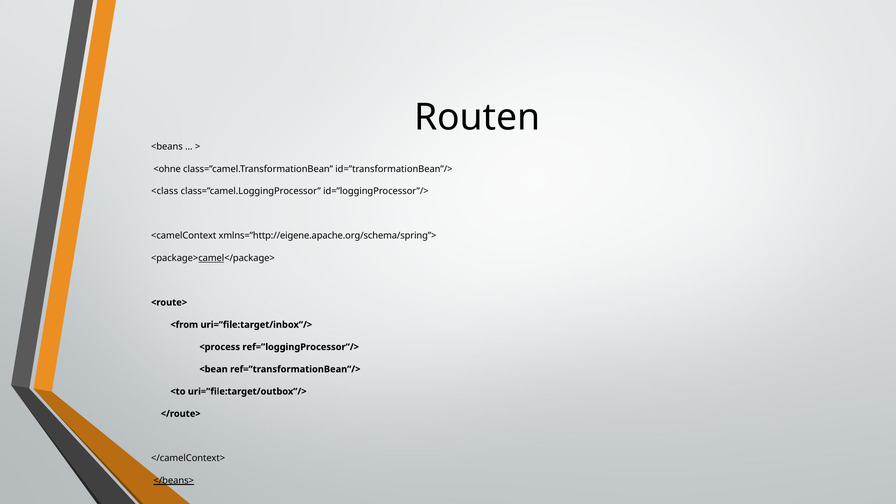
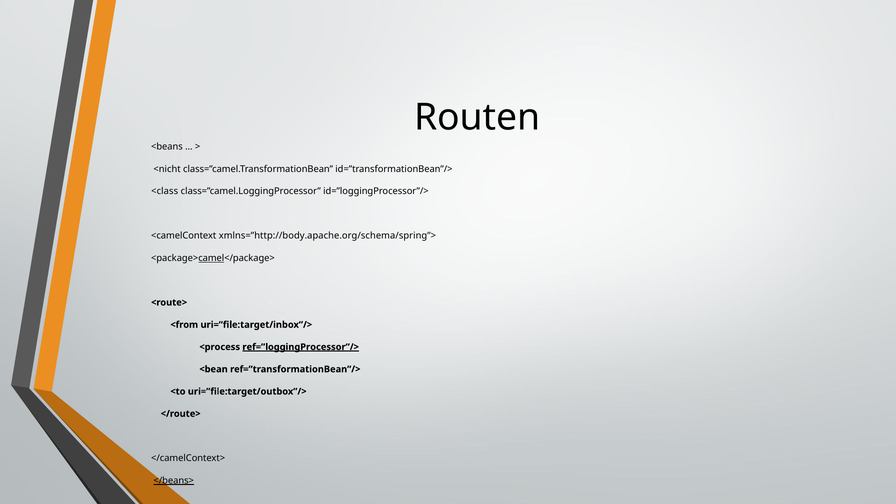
<ohne: <ohne -> <nicht
xmlns=”http://eigene.apache.org/schema/spring”>: xmlns=”http://eigene.apache.org/schema/spring”> -> xmlns=”http://body.apache.org/schema/spring”>
ref=”loggingProcessor”/> underline: none -> present
